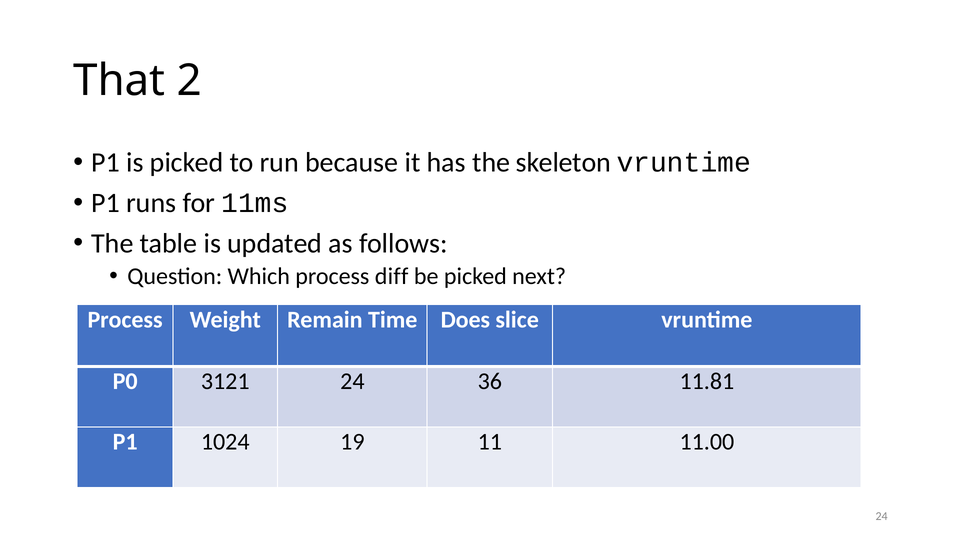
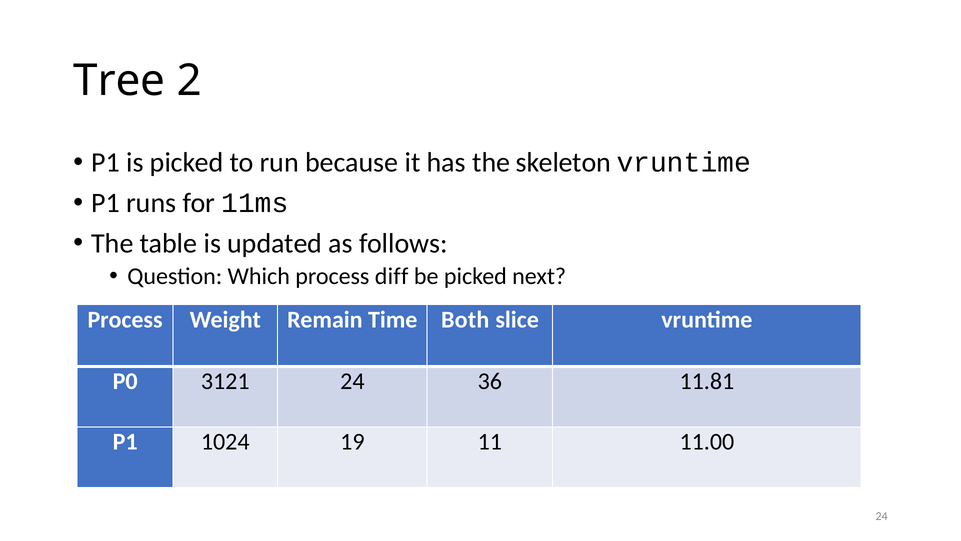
That: That -> Tree
Does: Does -> Both
